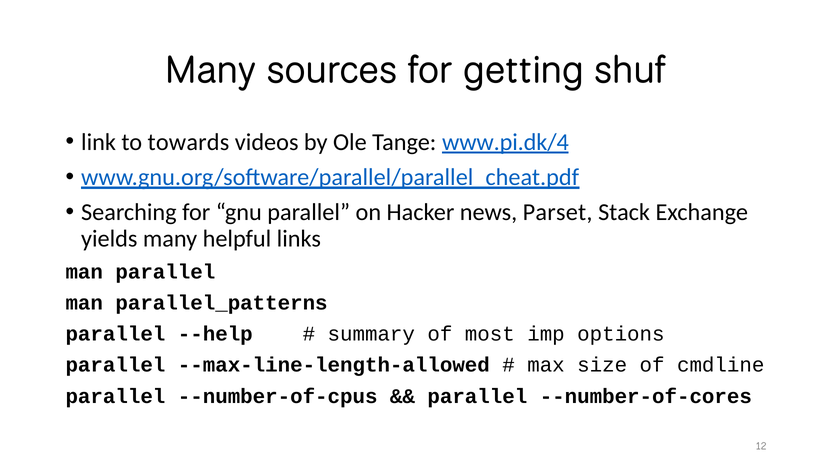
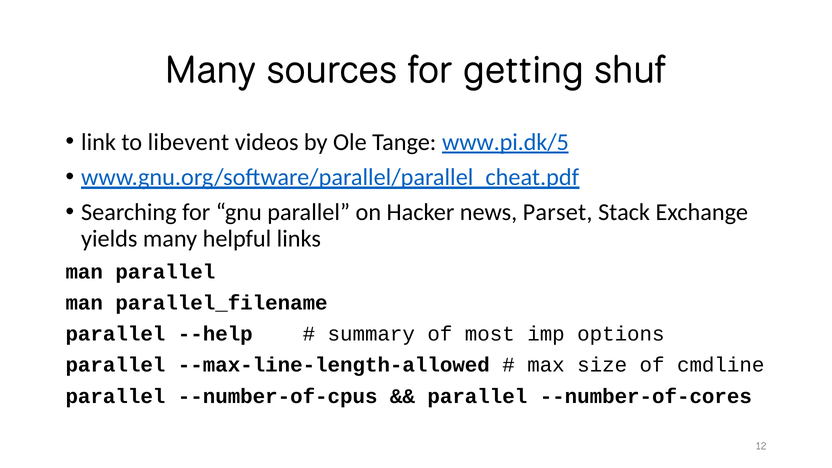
towards: towards -> libevent
www.pi.dk/4: www.pi.dk/4 -> www.pi.dk/5
parallel_patterns: parallel_patterns -> parallel_filename
